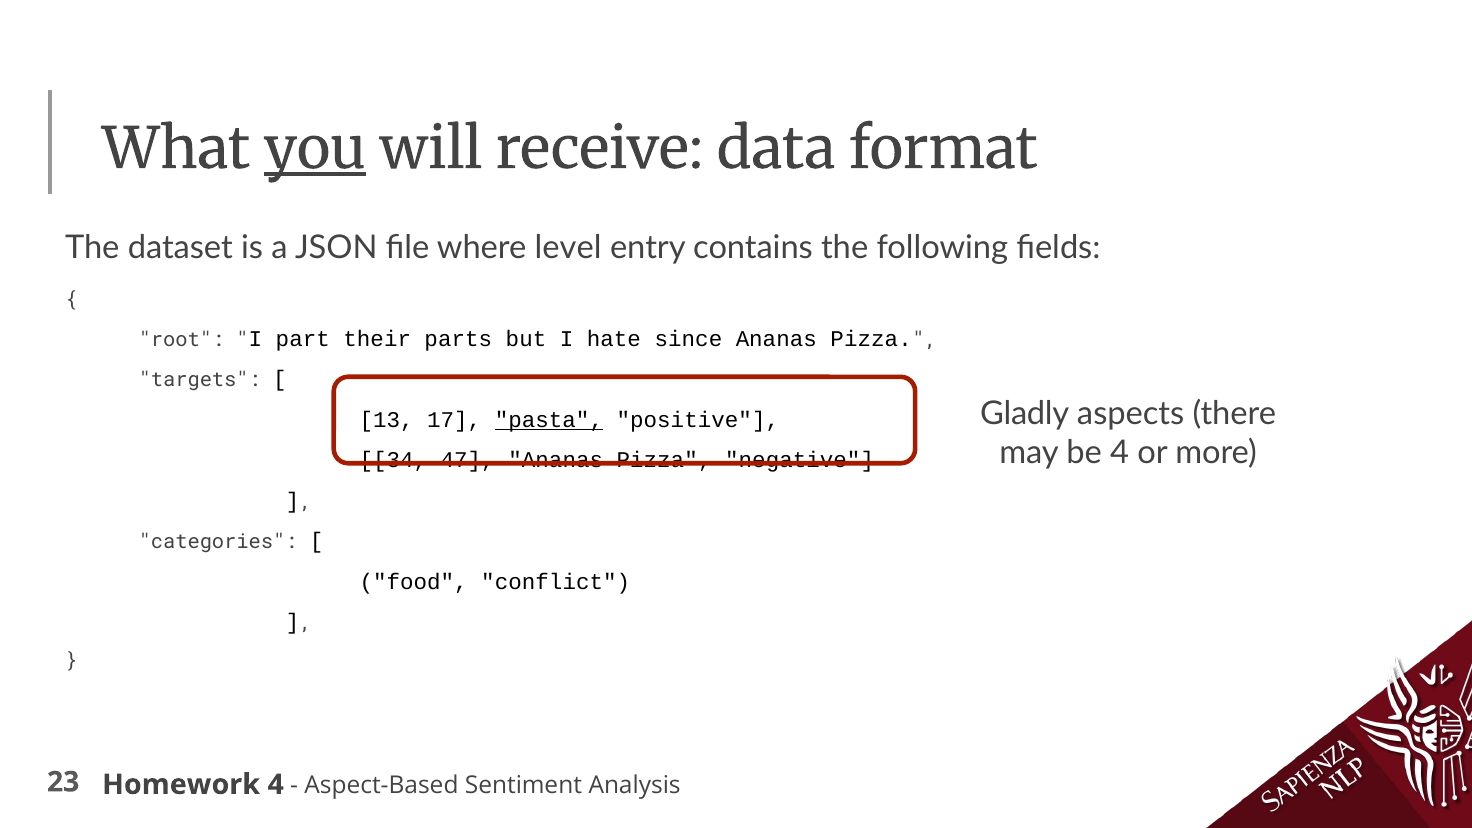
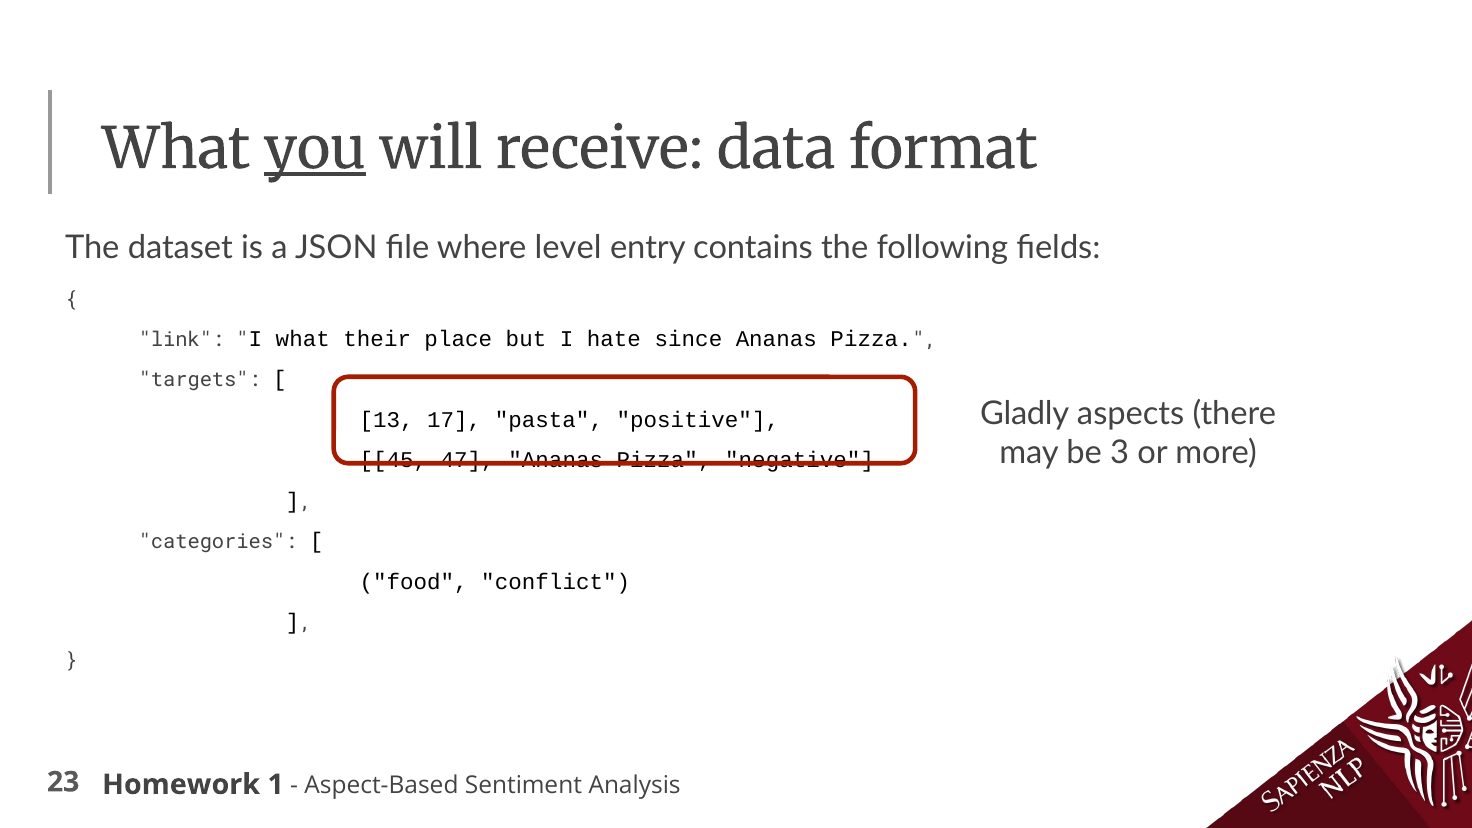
root: root -> link
I part: part -> what
parts: parts -> place
pasta underline: present -> none
be 4: 4 -> 3
34: 34 -> 45
Homework 4: 4 -> 1
